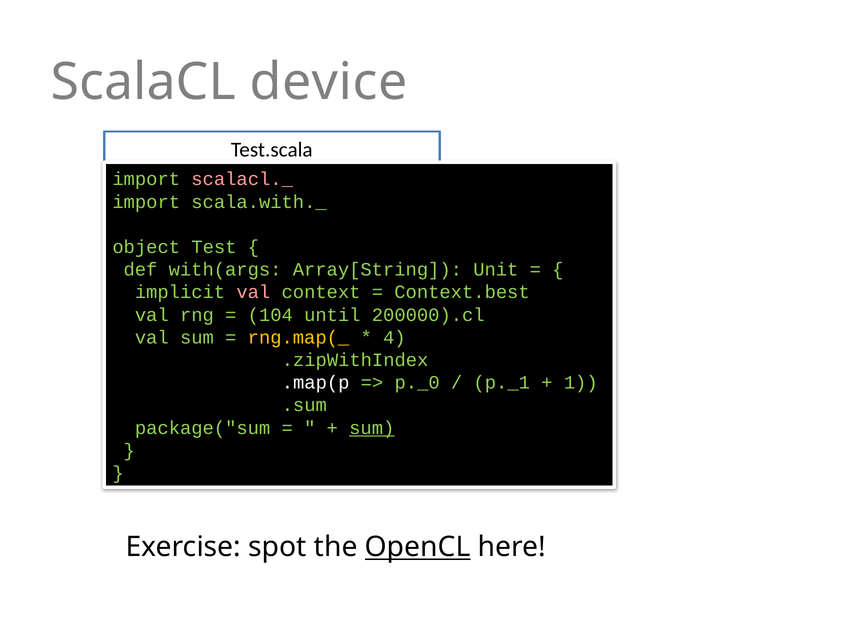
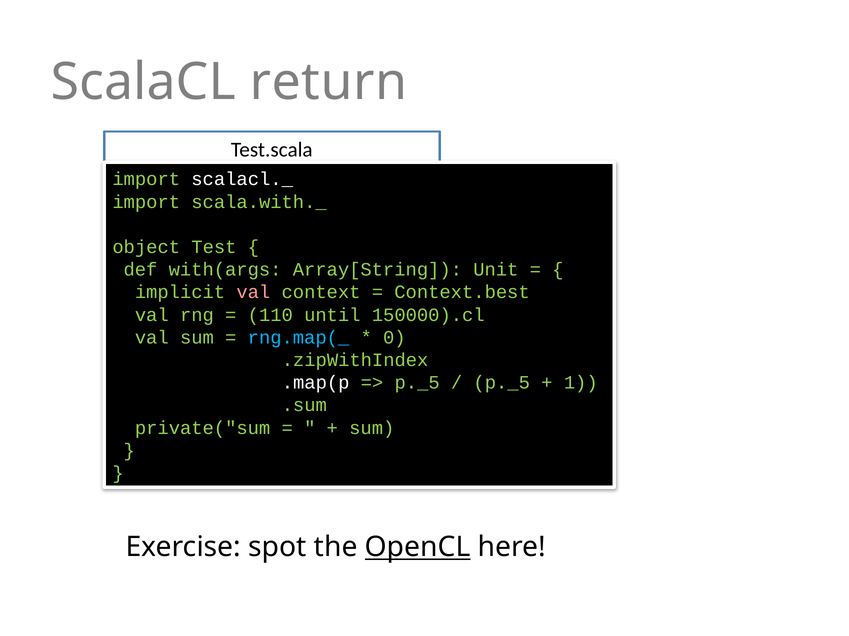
device: device -> return
scalacl._ colour: pink -> white
104: 104 -> 110
200000).cl: 200000).cl -> 150000).cl
rng.map(_ colour: yellow -> light blue
4: 4 -> 0
p._0 at (417, 383): p._0 -> p._5
p._1 at (502, 383): p._1 -> p._5
package("sum: package("sum -> private("sum
sum at (372, 428) underline: present -> none
